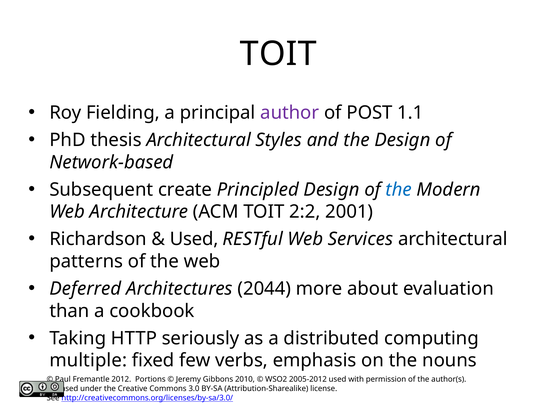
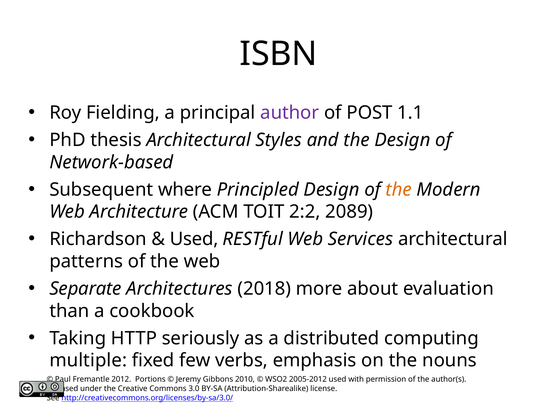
TOIT at (278, 54): TOIT -> ISBN
create: create -> where
the at (399, 189) colour: blue -> orange
2001: 2001 -> 2089
Deferred: Deferred -> Separate
2044: 2044 -> 2018
